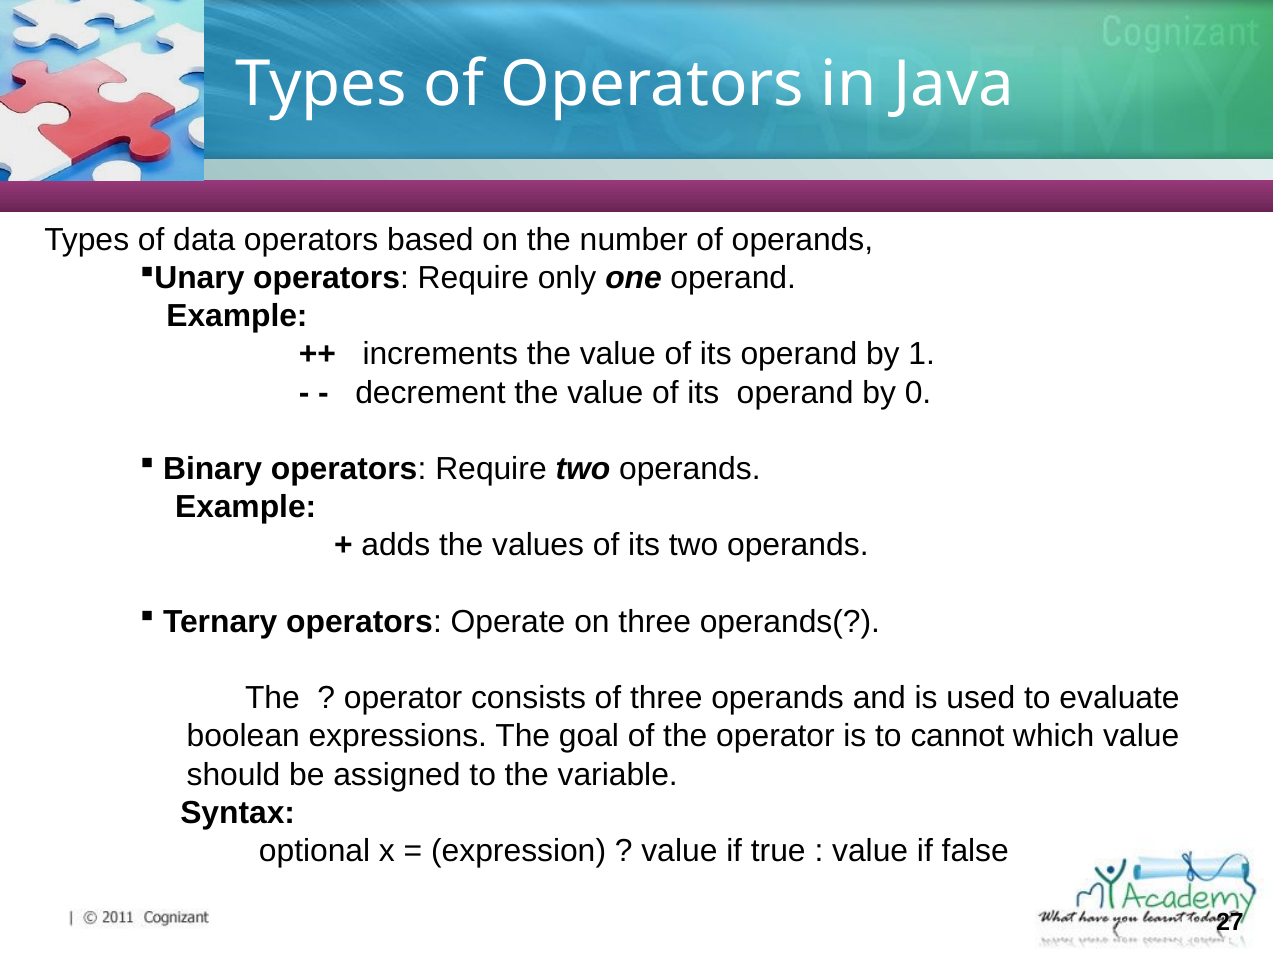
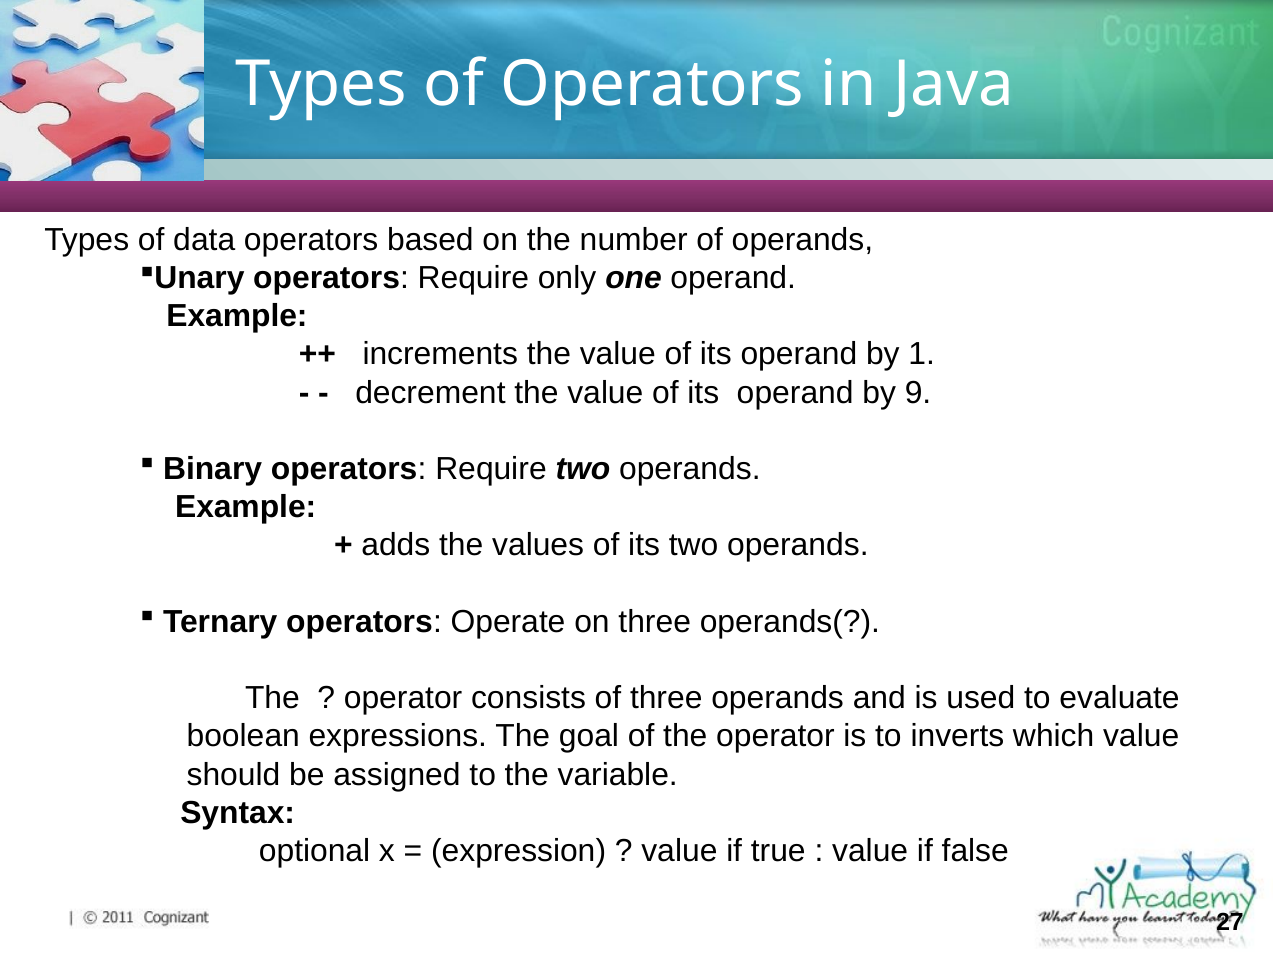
0: 0 -> 9
cannot: cannot -> inverts
